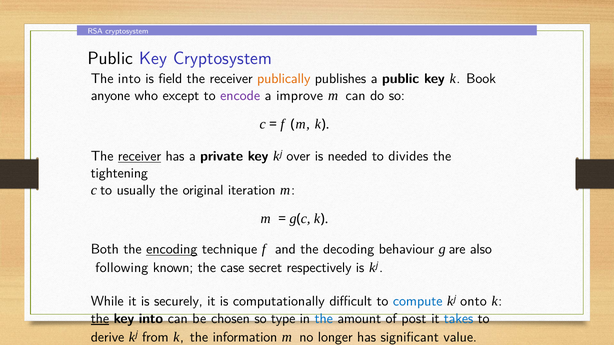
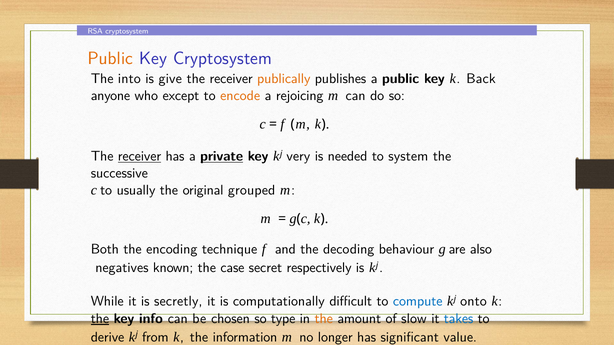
Public at (110, 58) colour: black -> orange
field: field -> give
Book: Book -> Back
encode colour: purple -> orange
improve: improve -> rejoicing
private underline: none -> present
over: over -> very
divides: divides -> system
tightening: tightening -> successive
iteration: iteration -> grouped
encoding underline: present -> none
following: following -> negatives
securely: securely -> secretly
key into: into -> info
the at (324, 319) colour: blue -> orange
post: post -> slow
